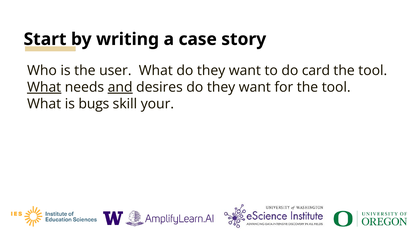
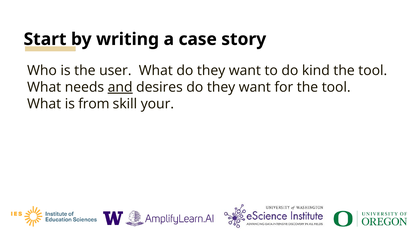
card: card -> kind
What at (44, 87) underline: present -> none
bugs: bugs -> from
